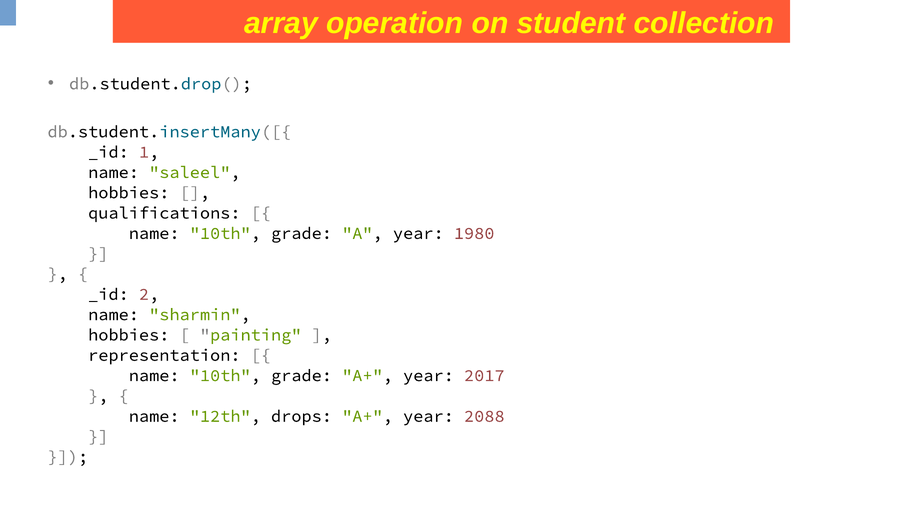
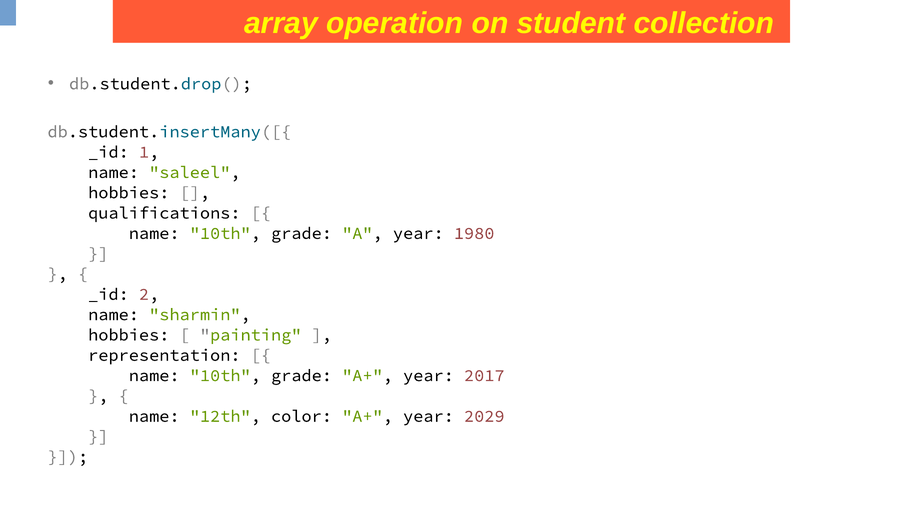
drops: drops -> color
2088: 2088 -> 2029
